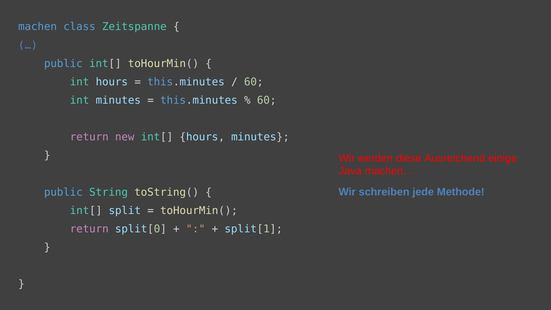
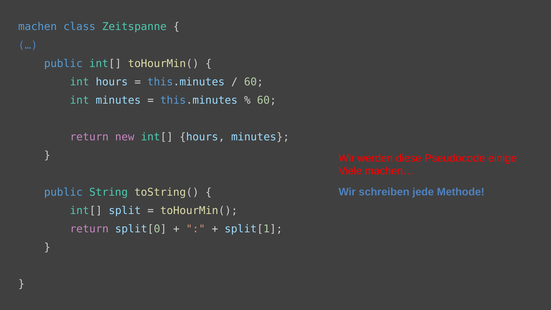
Ausreichend: Ausreichend -> Pseudocode
Java: Java -> Viele
